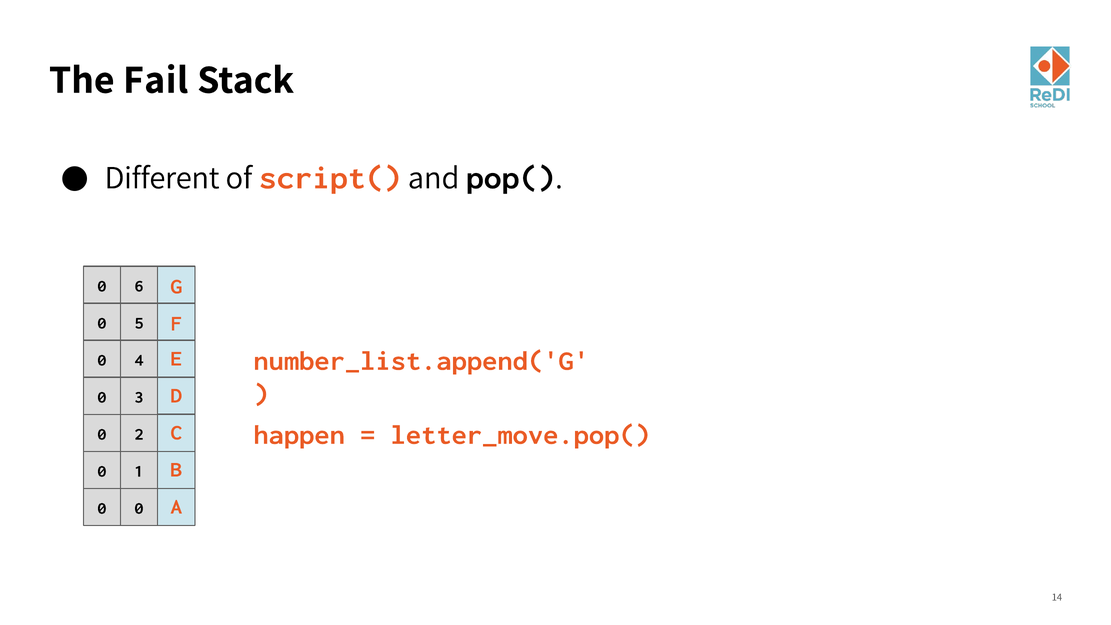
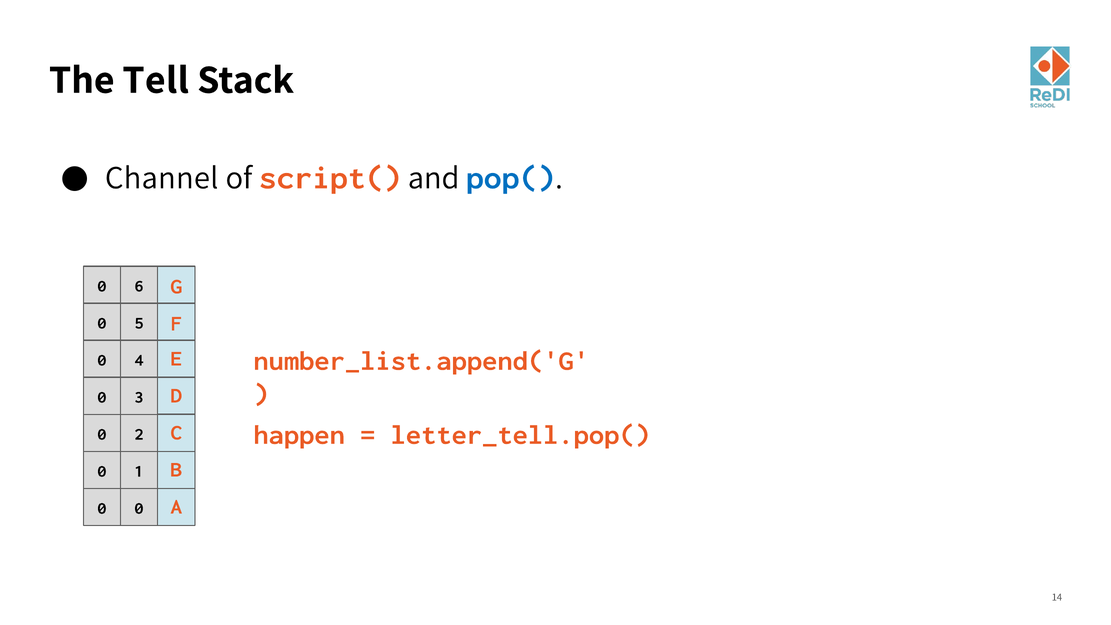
Fail: Fail -> Tell
Different: Different -> Channel
pop( colour: black -> blue
letter_move.pop(: letter_move.pop( -> letter_tell.pop(
